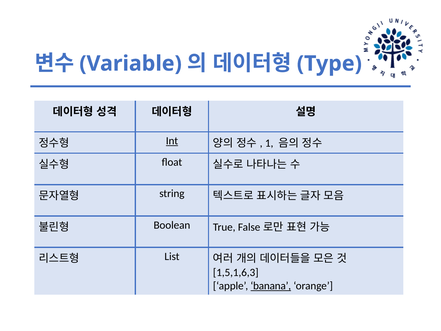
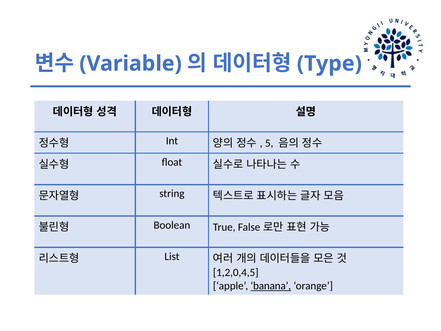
Int underline: present -> none
1: 1 -> 5
1,5,1,6,3: 1,5,1,6,3 -> 1,2,0,4,5
